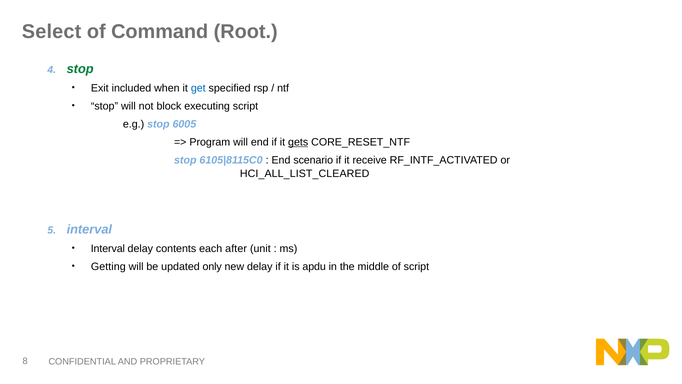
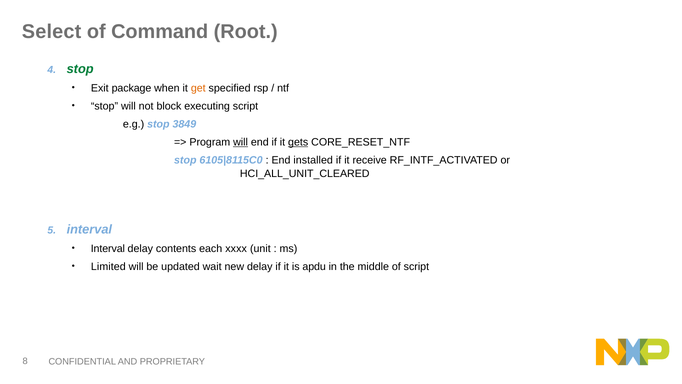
included: included -> package
get colour: blue -> orange
6005: 6005 -> 3849
will at (241, 142) underline: none -> present
scenario: scenario -> installed
HCI_ALL_LIST_CLEARED: HCI_ALL_LIST_CLEARED -> HCI_ALL_UNIT_CLEARED
after: after -> xxxx
Getting: Getting -> Limited
only: only -> wait
